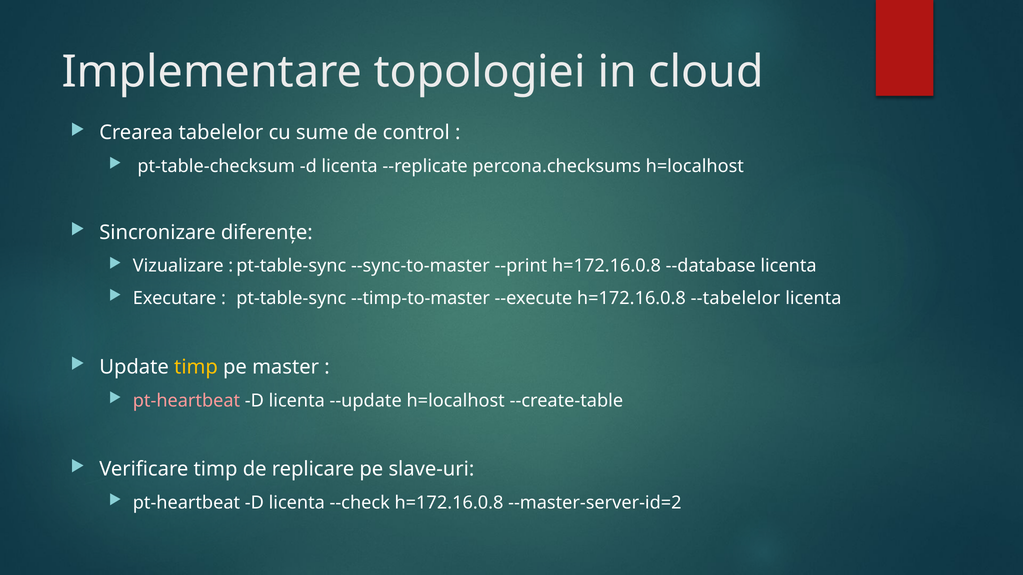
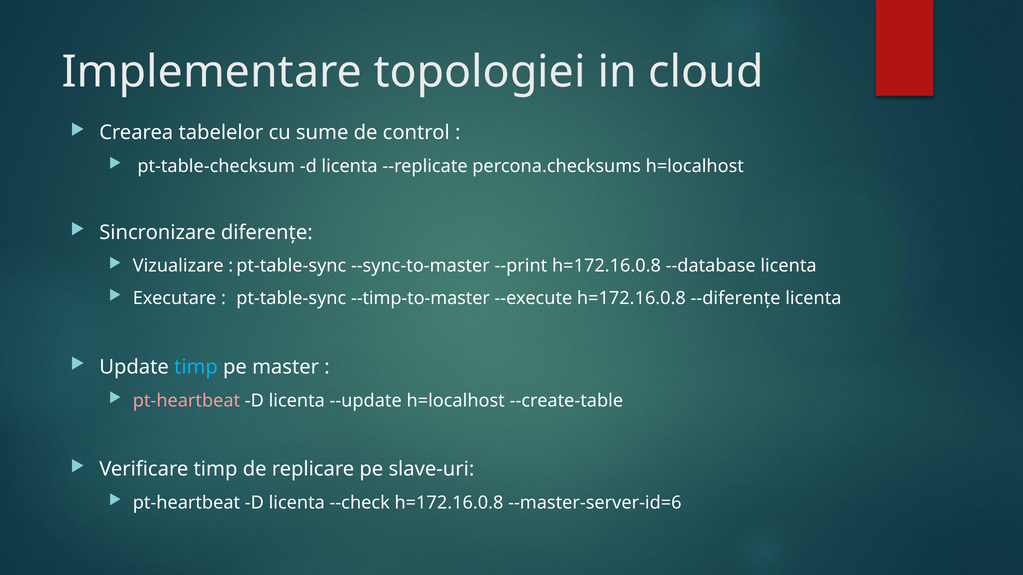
--tabelelor: --tabelelor -> --diferențe
timp at (196, 367) colour: yellow -> light blue
--master-server-id=2: --master-server-id=2 -> --master-server-id=6
